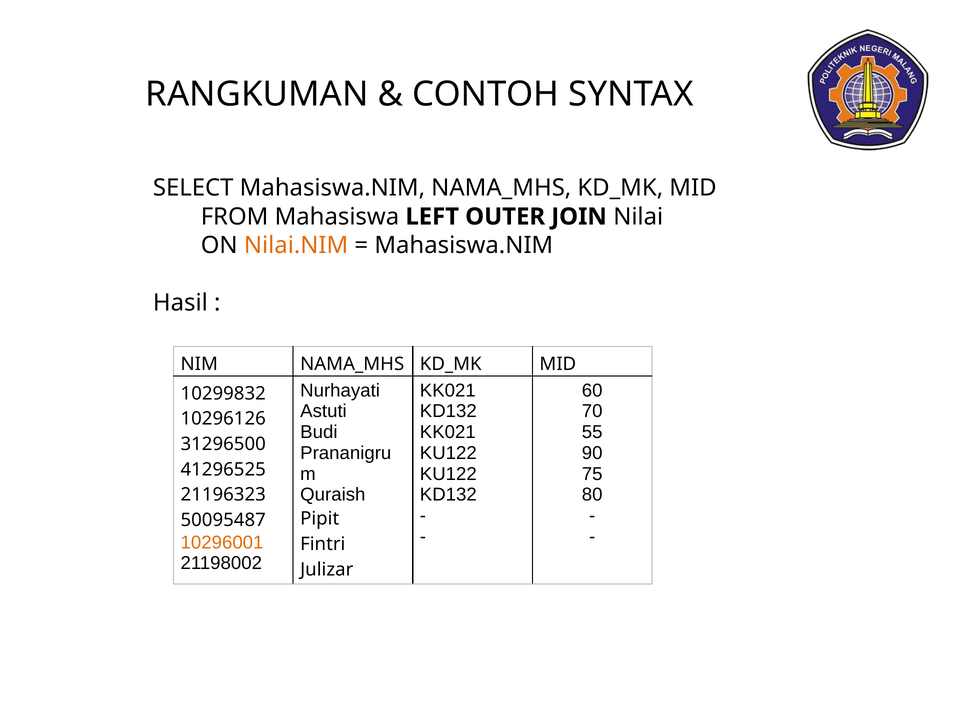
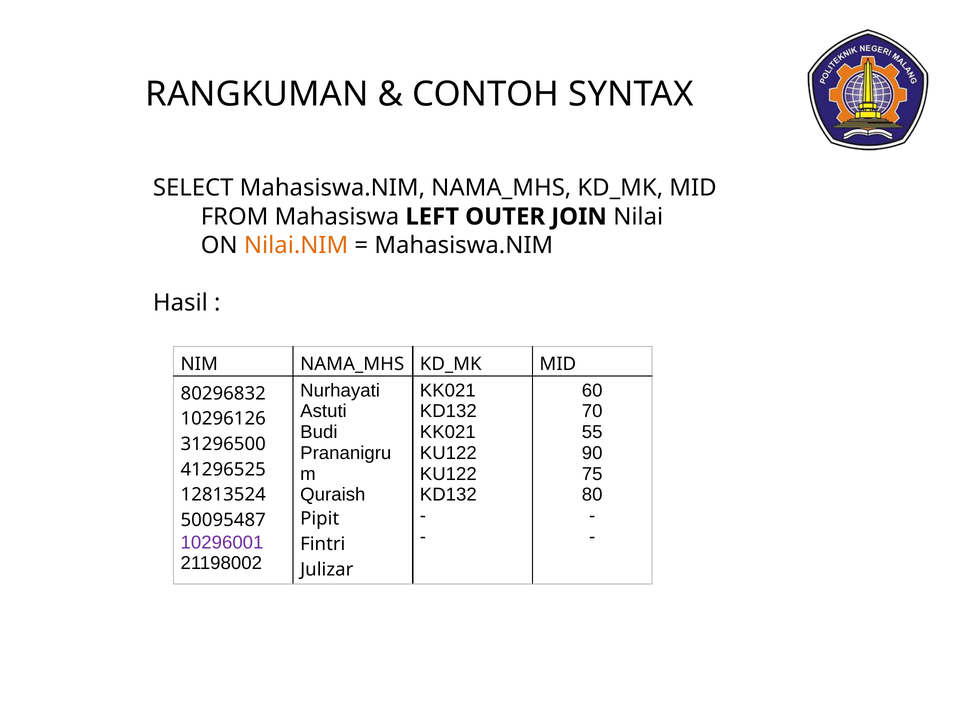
10299832: 10299832 -> 80296832
21196323: 21196323 -> 12813524
10296001 colour: orange -> purple
